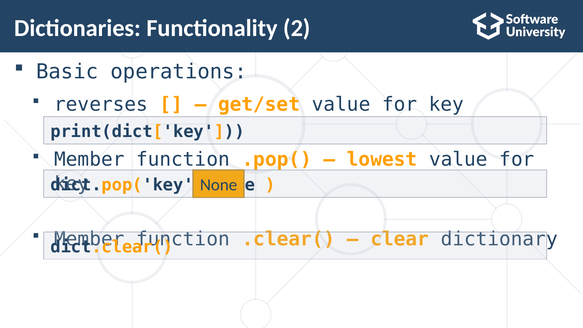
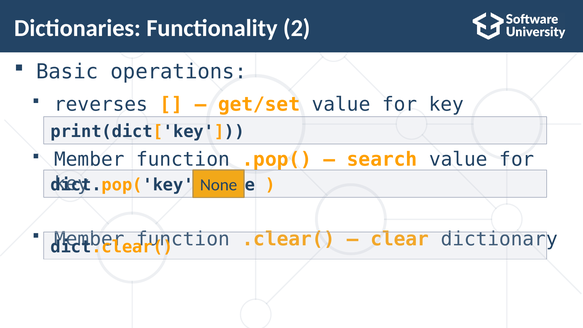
lowest: lowest -> search
